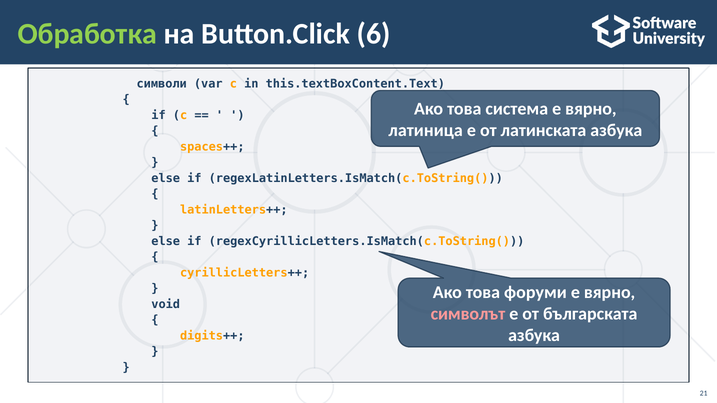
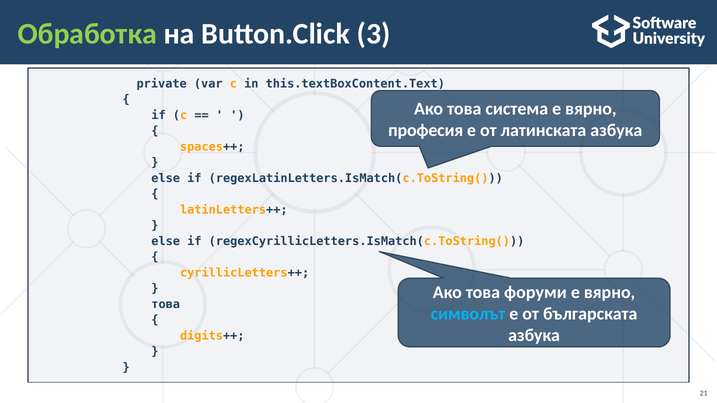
6: 6 -> 3
символи: символи -> private
латиница: латиница -> професия
void at (166, 304): void -> това
символът colour: pink -> light blue
